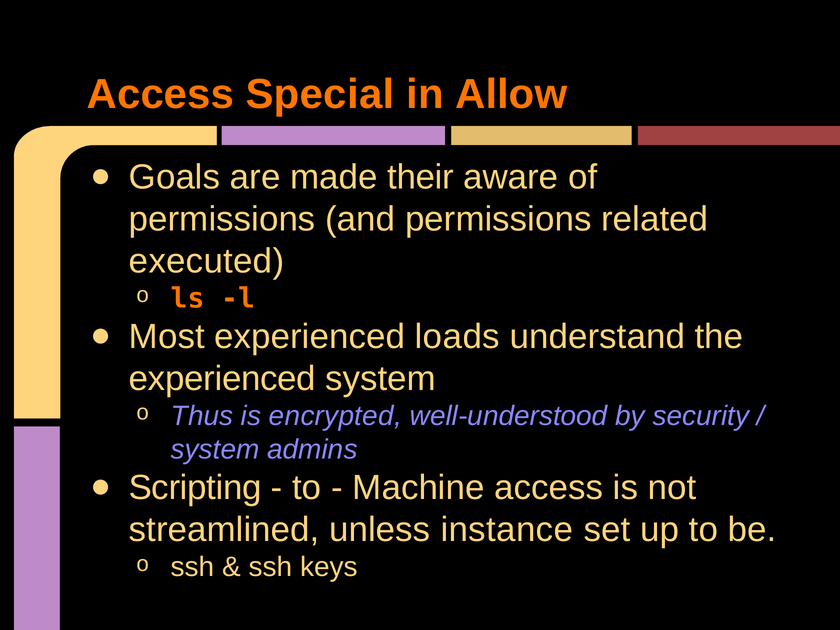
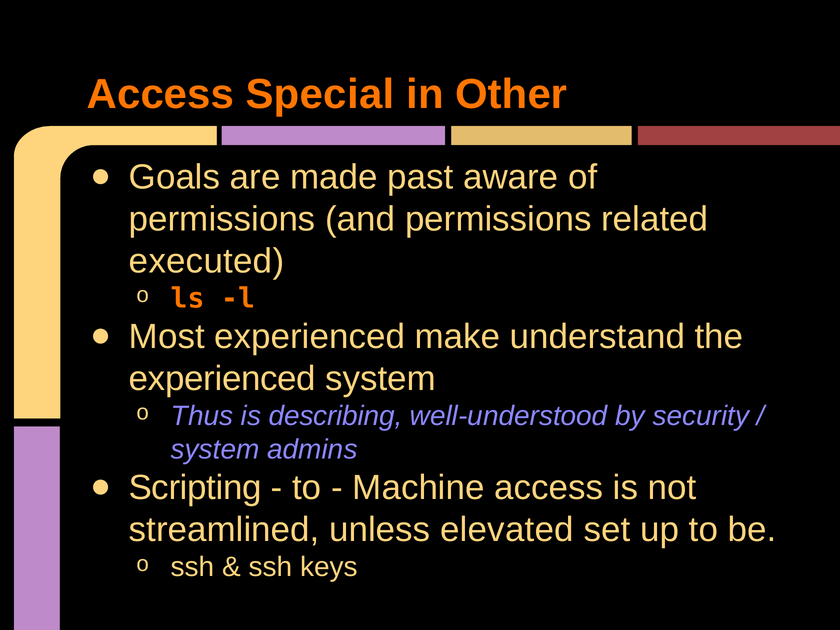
Allow: Allow -> Other
their: their -> past
loads: loads -> make
encrypted: encrypted -> describing
instance: instance -> elevated
